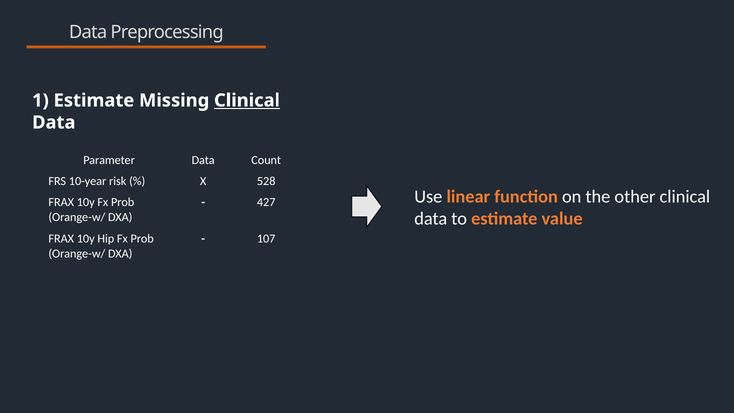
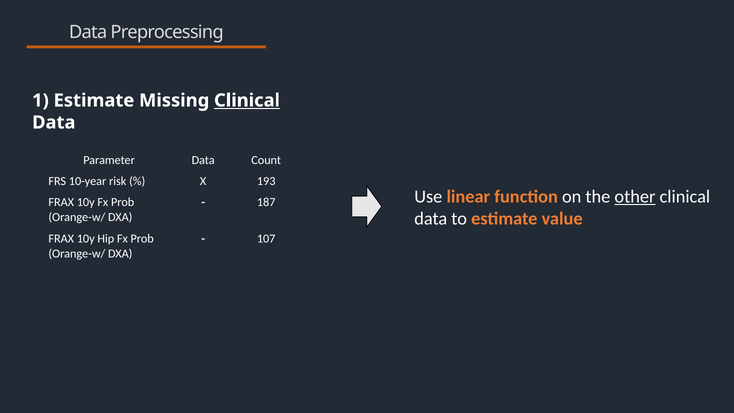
528: 528 -> 193
other underline: none -> present
427: 427 -> 187
